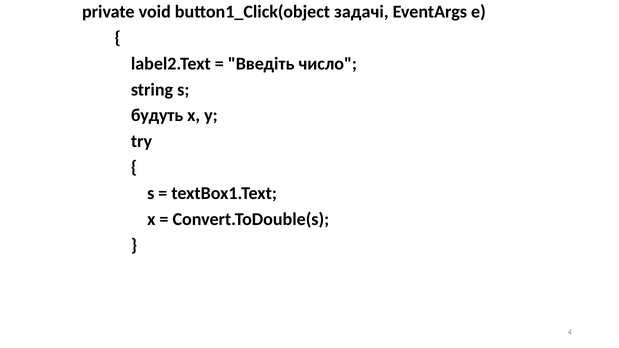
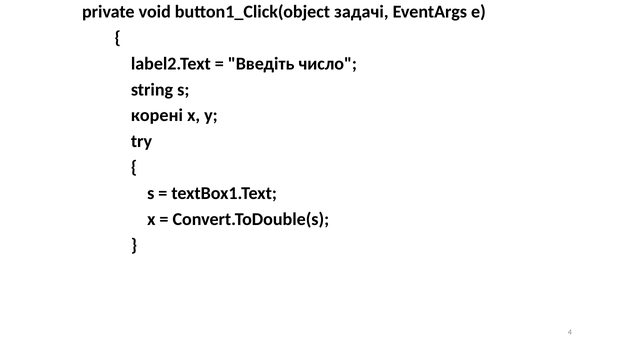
будуть: будуть -> корені
